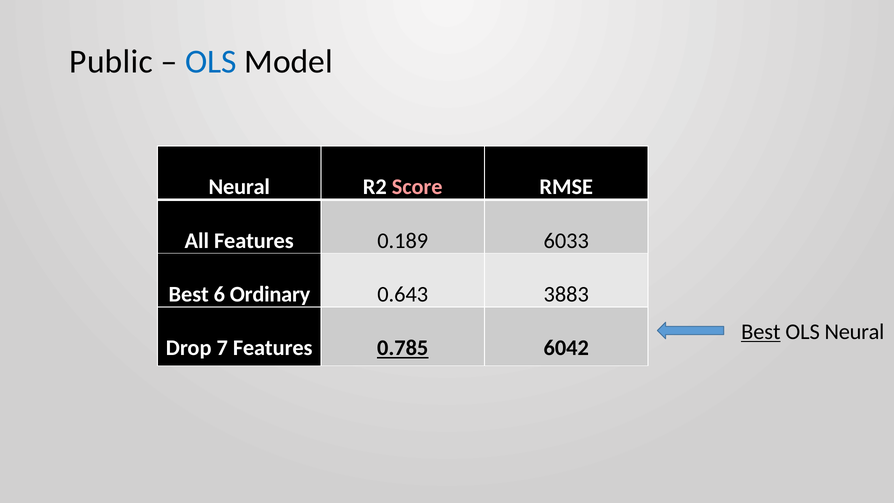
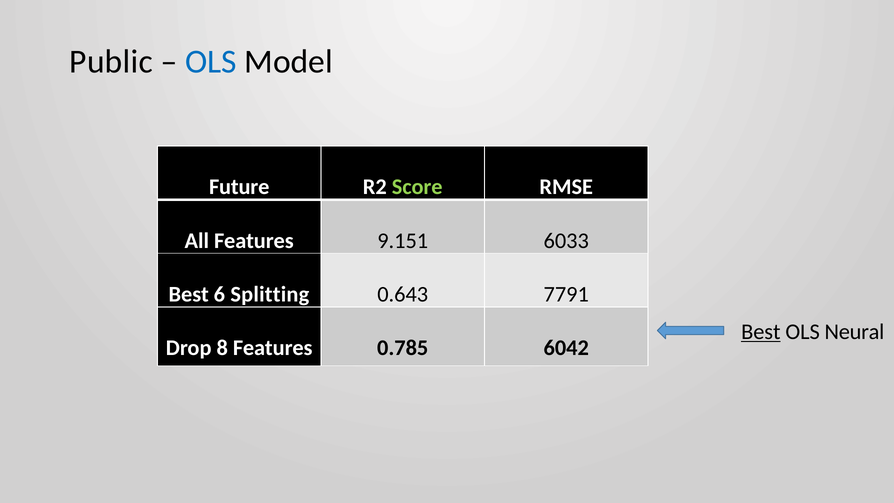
Neural at (239, 187): Neural -> Future
Score colour: pink -> light green
0.189: 0.189 -> 9.151
Ordinary: Ordinary -> Splitting
3883: 3883 -> 7791
7: 7 -> 8
0.785 underline: present -> none
